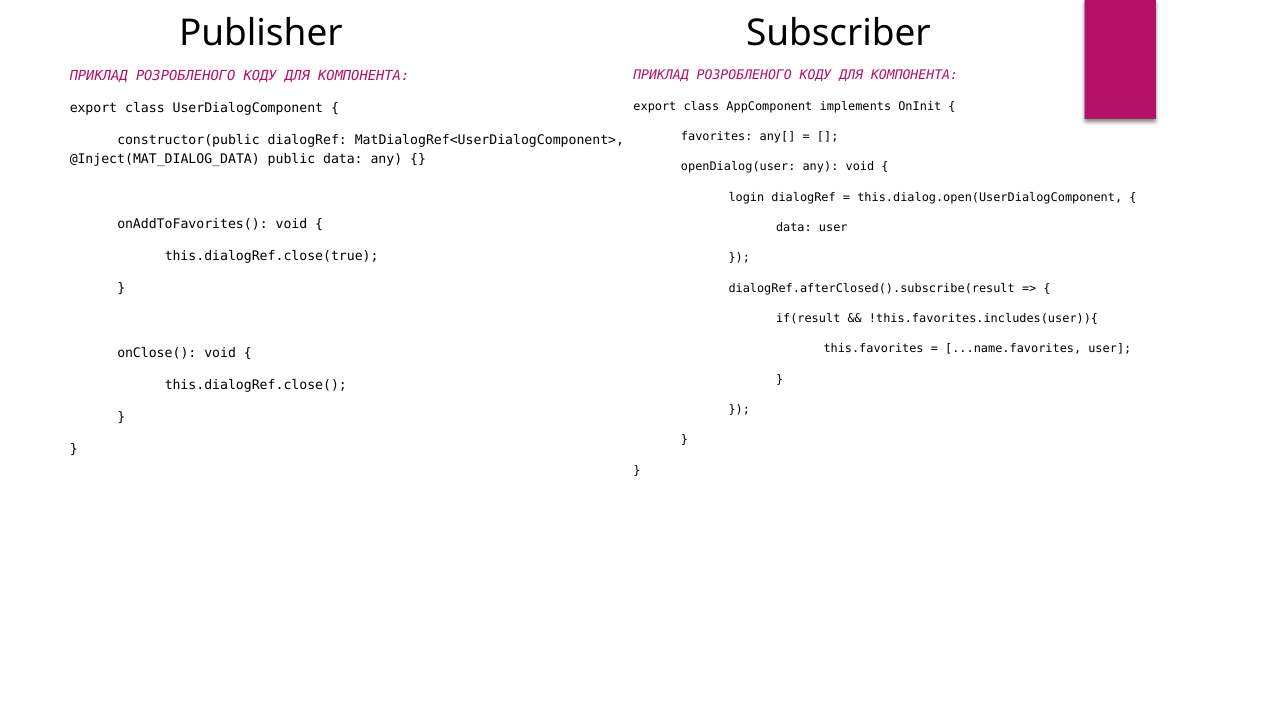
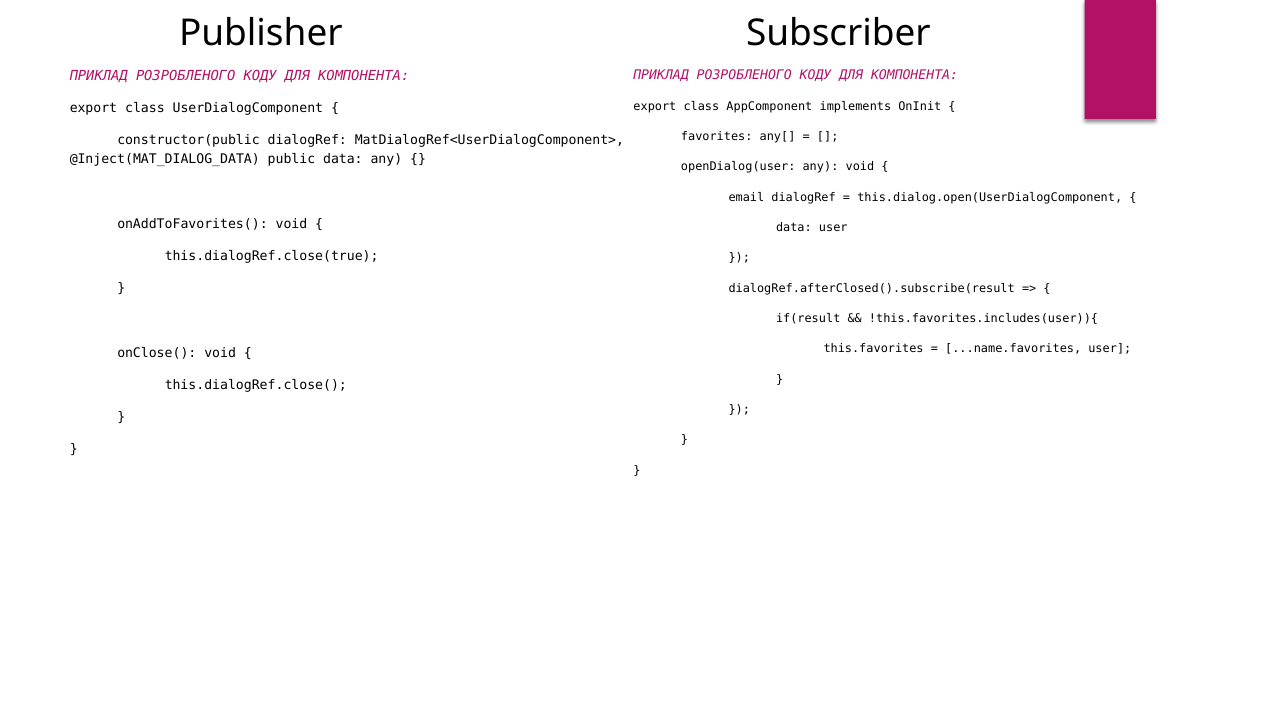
login: login -> email
